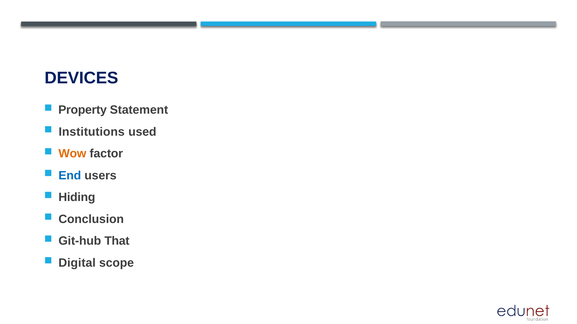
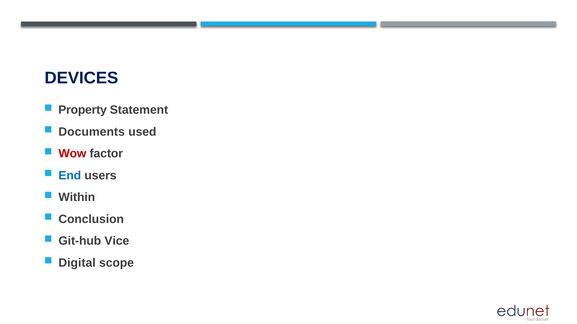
Institutions: Institutions -> Documents
Wow colour: orange -> red
Hiding: Hiding -> Within
That: That -> Vice
